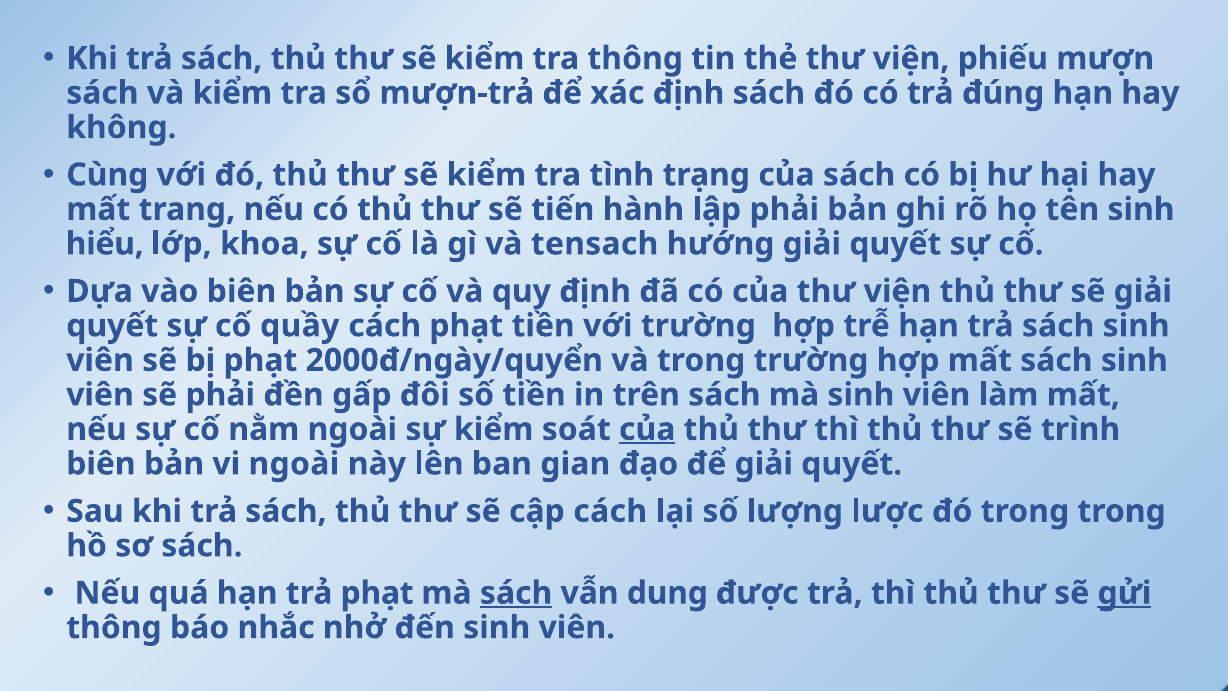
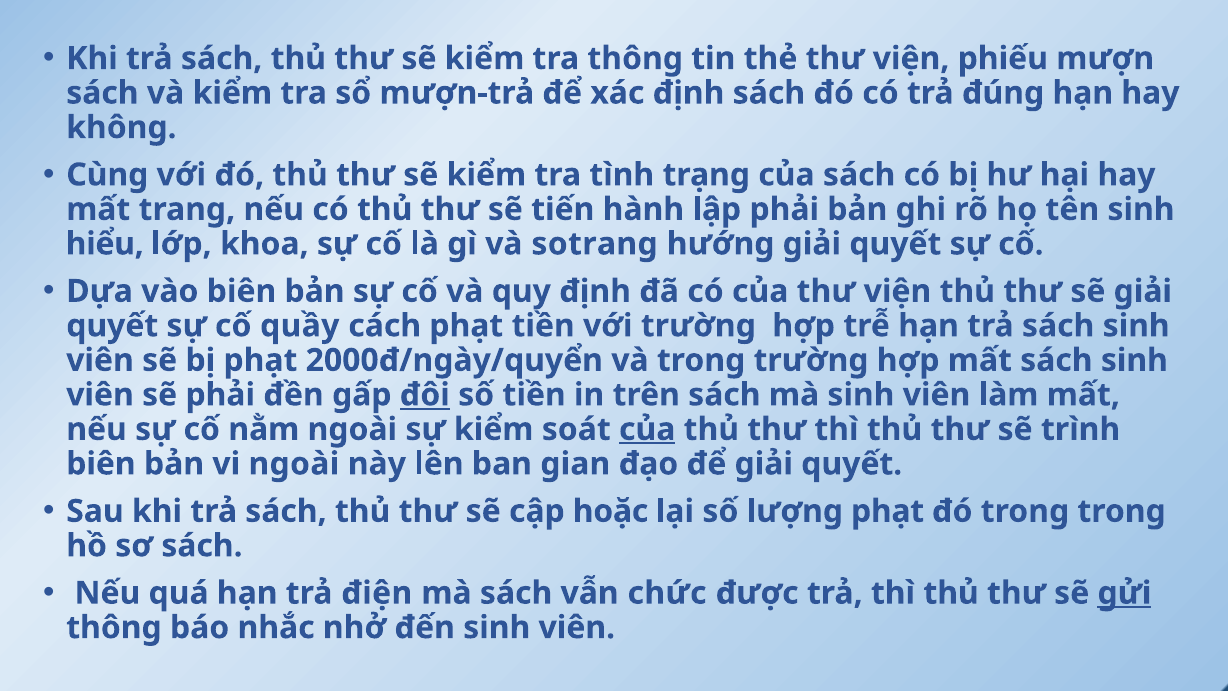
tensach: tensach -> sotrang
đôi underline: none -> present
cập cách: cách -> hoặc
lượng lược: lược -> phạt
trả phạt: phạt -> điện
sách at (516, 593) underline: present -> none
dung: dung -> chức
